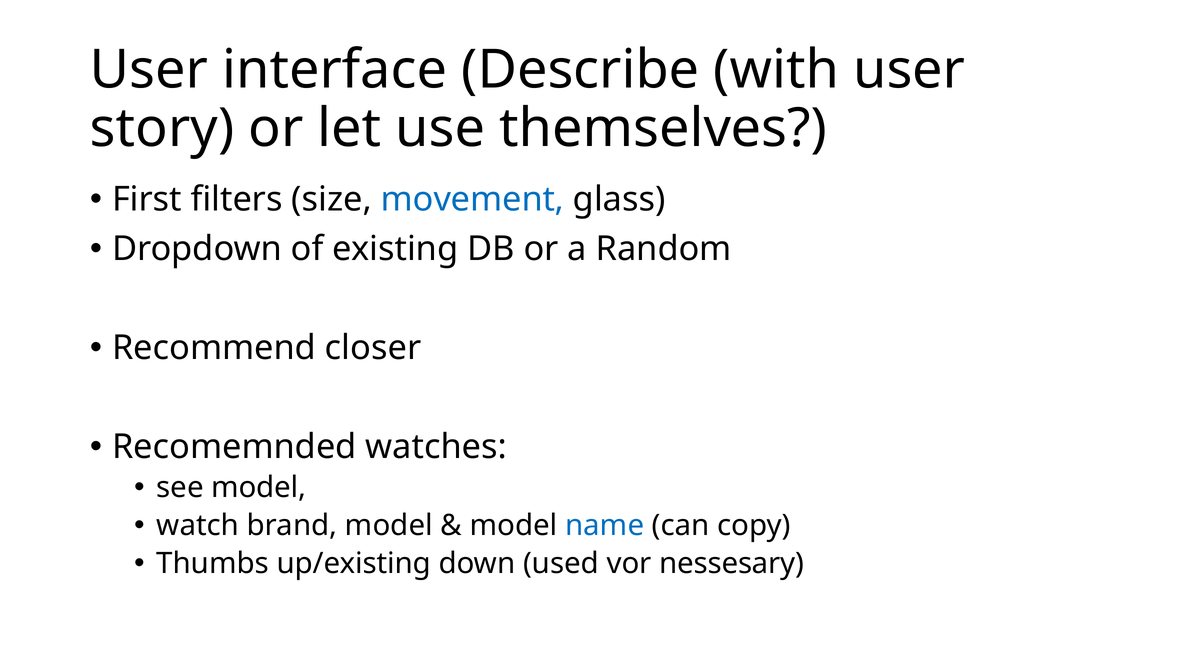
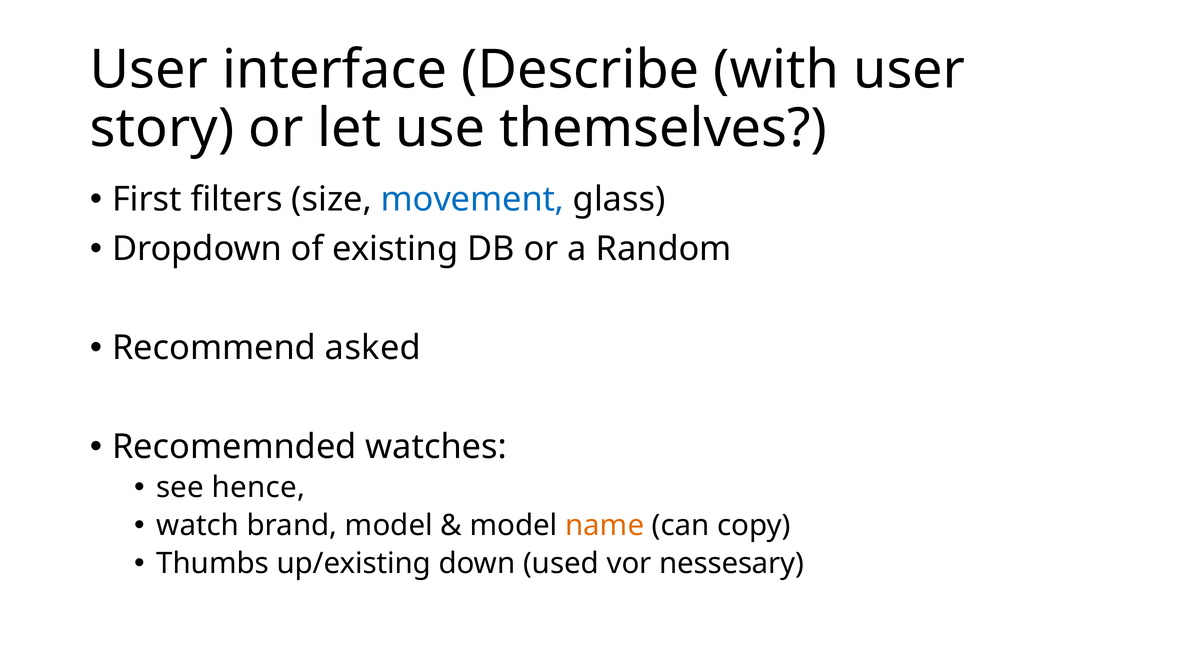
closer: closer -> asked
see model: model -> hence
name colour: blue -> orange
